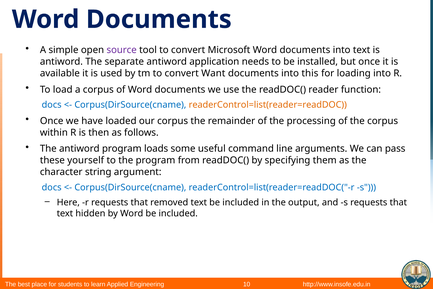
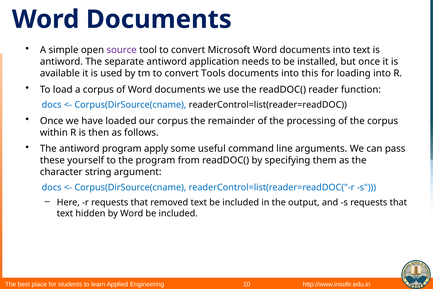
Want: Want -> Tools
readerControl=list(reader=readDOC colour: orange -> black
loads: loads -> apply
